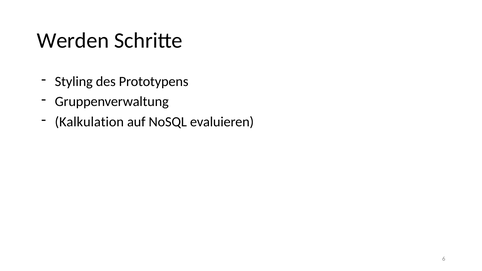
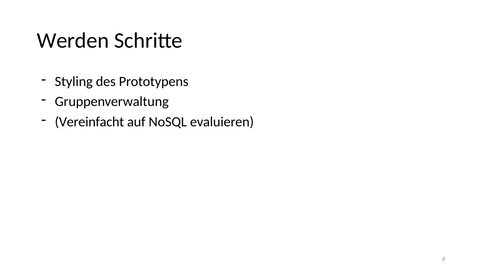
Kalkulation: Kalkulation -> Vereinfacht
